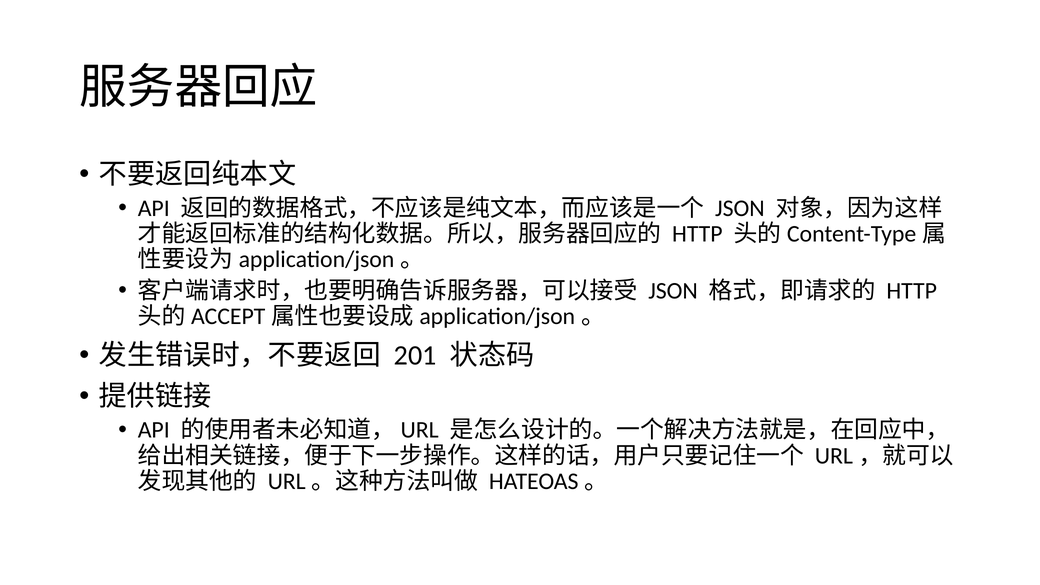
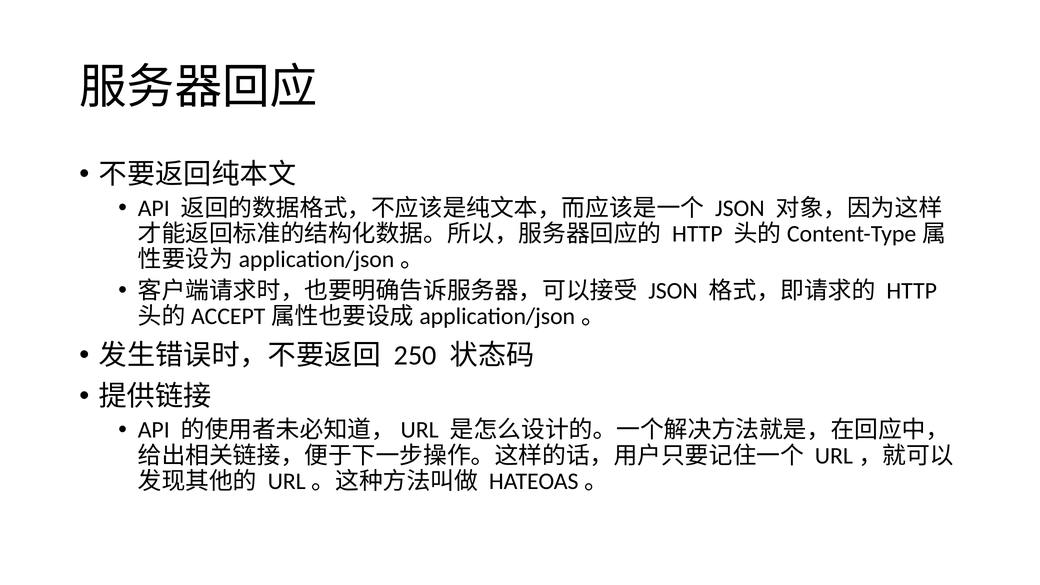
201: 201 -> 250
